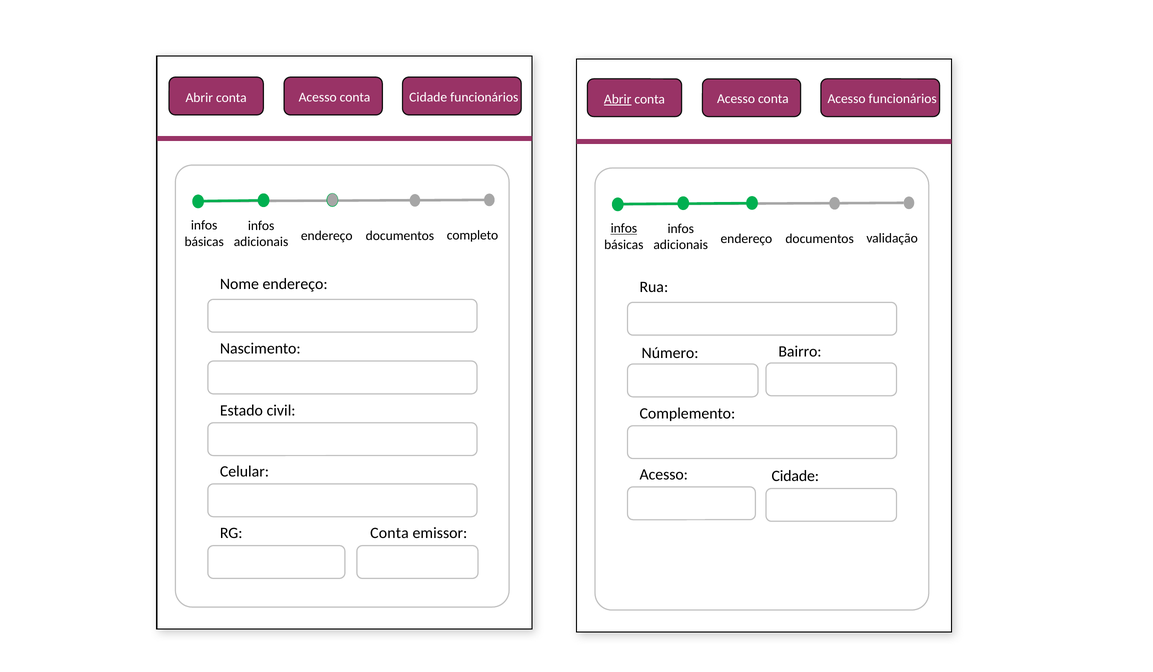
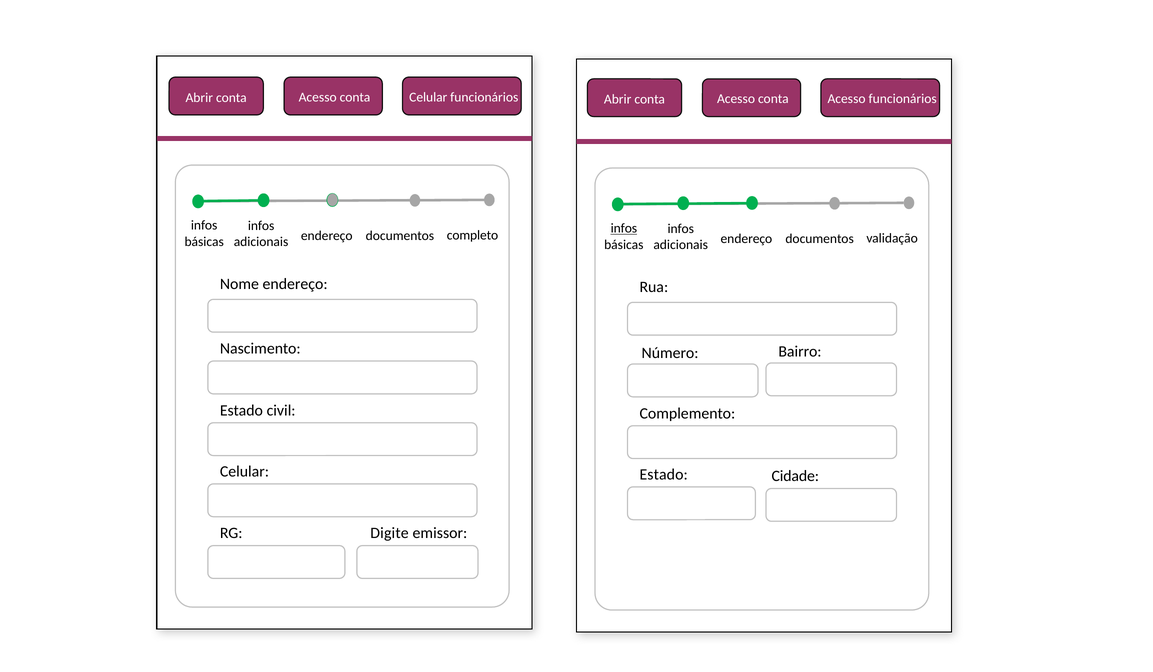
conta Cidade: Cidade -> Celular
Abrir at (618, 99) underline: present -> none
Acesso at (664, 475): Acesso -> Estado
RG Conta: Conta -> Digite
